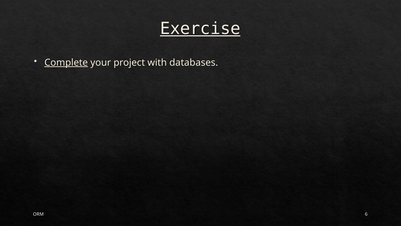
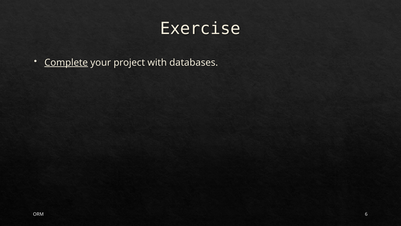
Exercise underline: present -> none
